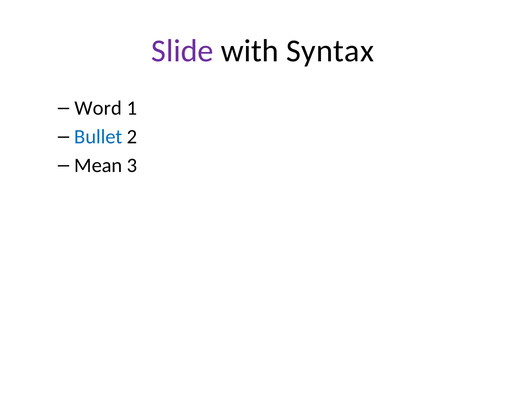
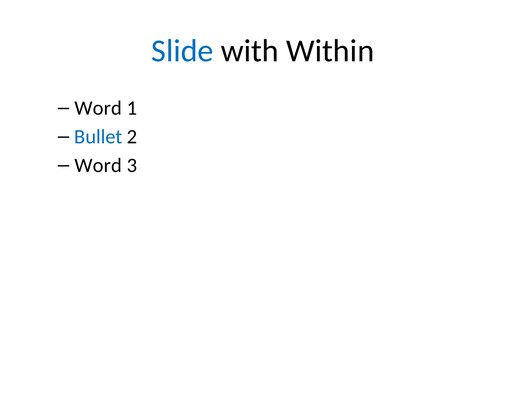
Slide colour: purple -> blue
Syntax: Syntax -> Within
Mean at (98, 166): Mean -> Word
